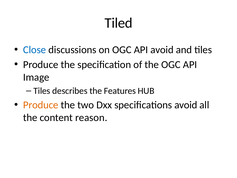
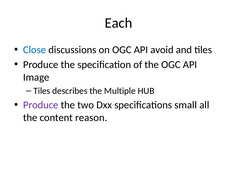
Tiled: Tiled -> Each
Features: Features -> Multiple
Produce at (41, 105) colour: orange -> purple
specifications avoid: avoid -> small
